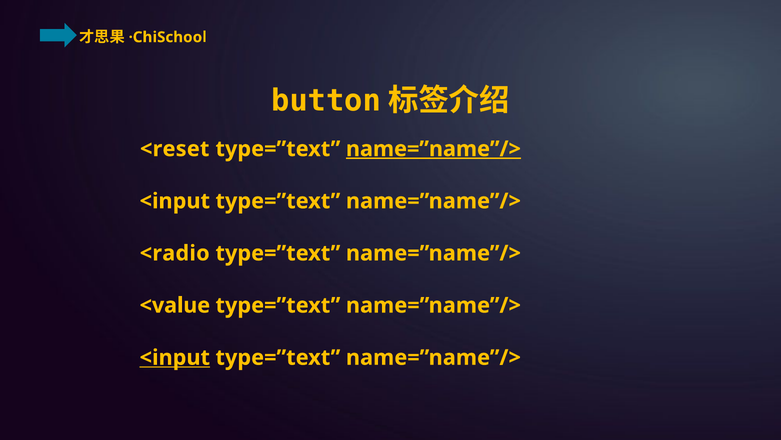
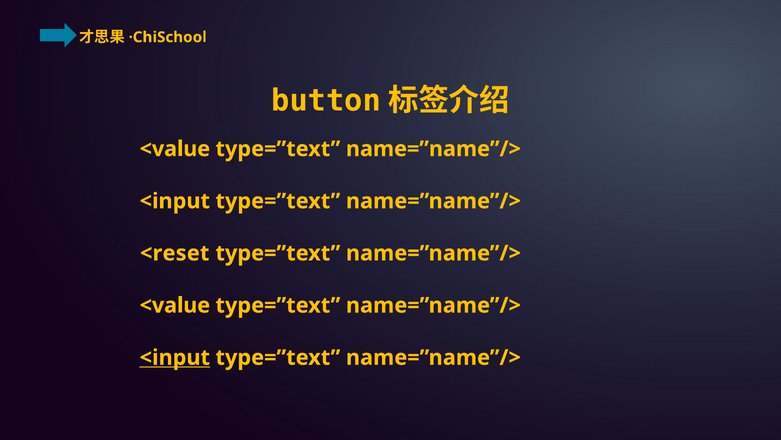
<reset at (175, 149): <reset -> <value
name=”name”/> at (433, 149) underline: present -> none
<radio: <radio -> <reset
